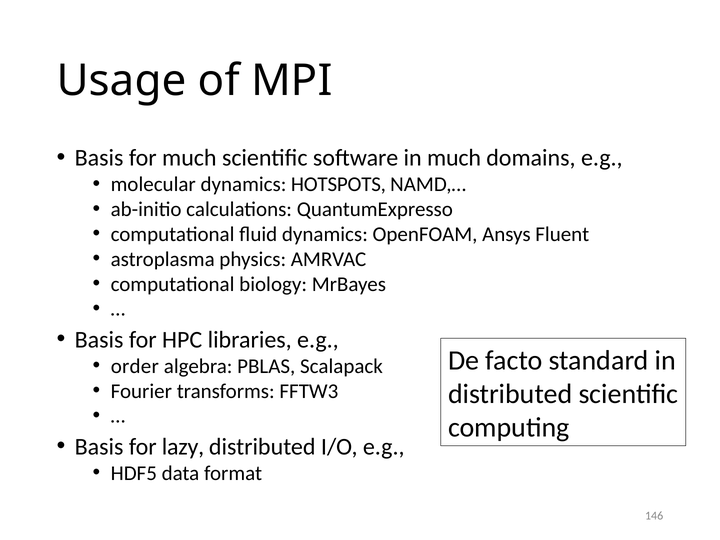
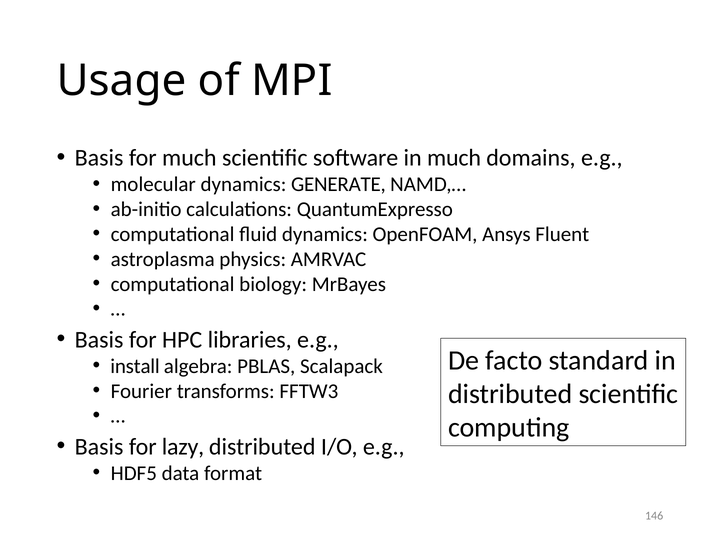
HOTSPOTS: HOTSPOTS -> GENERATE
order: order -> install
